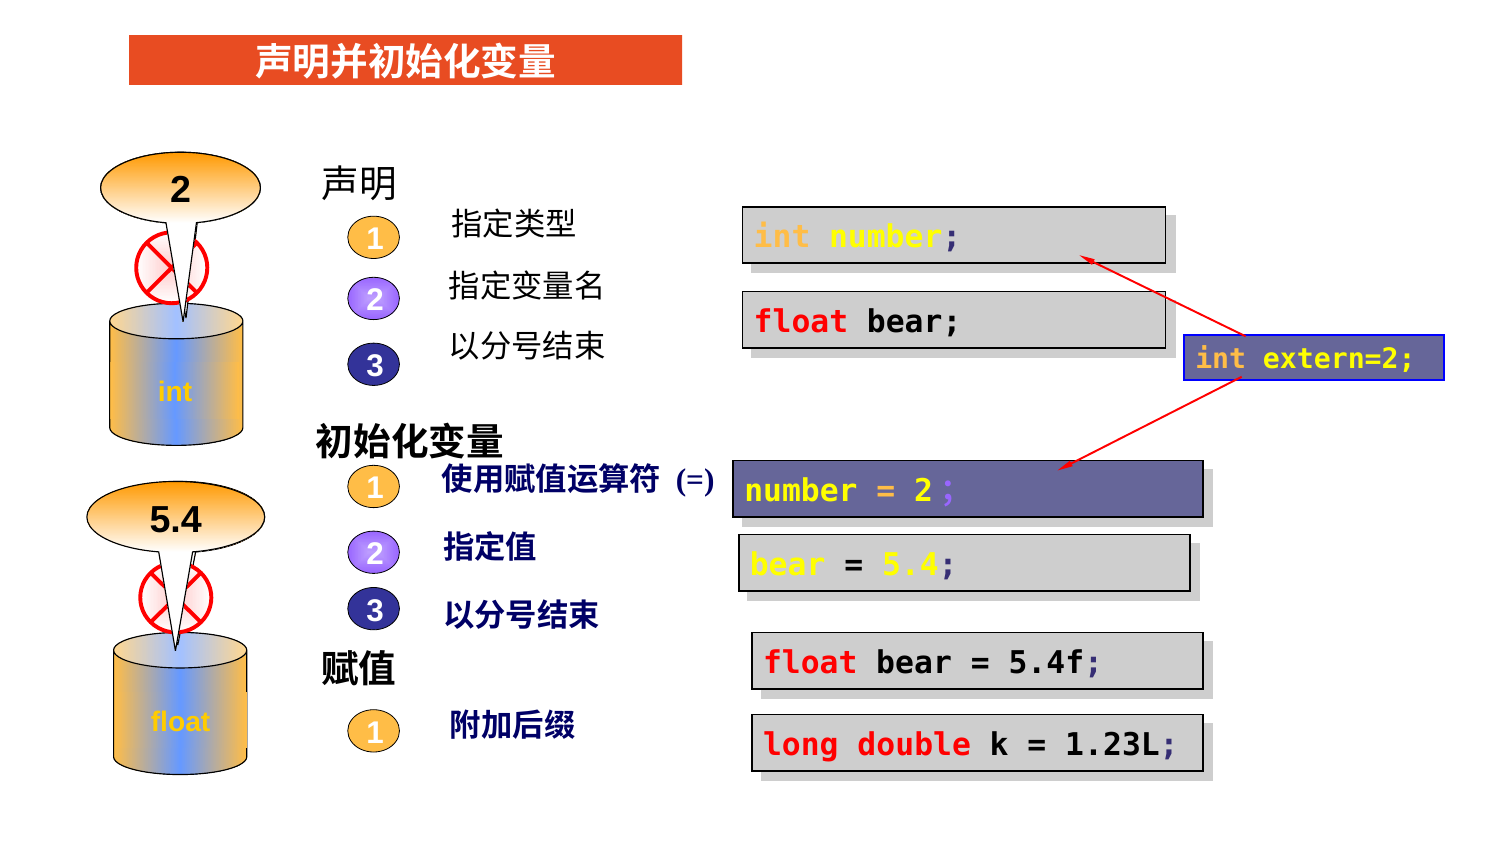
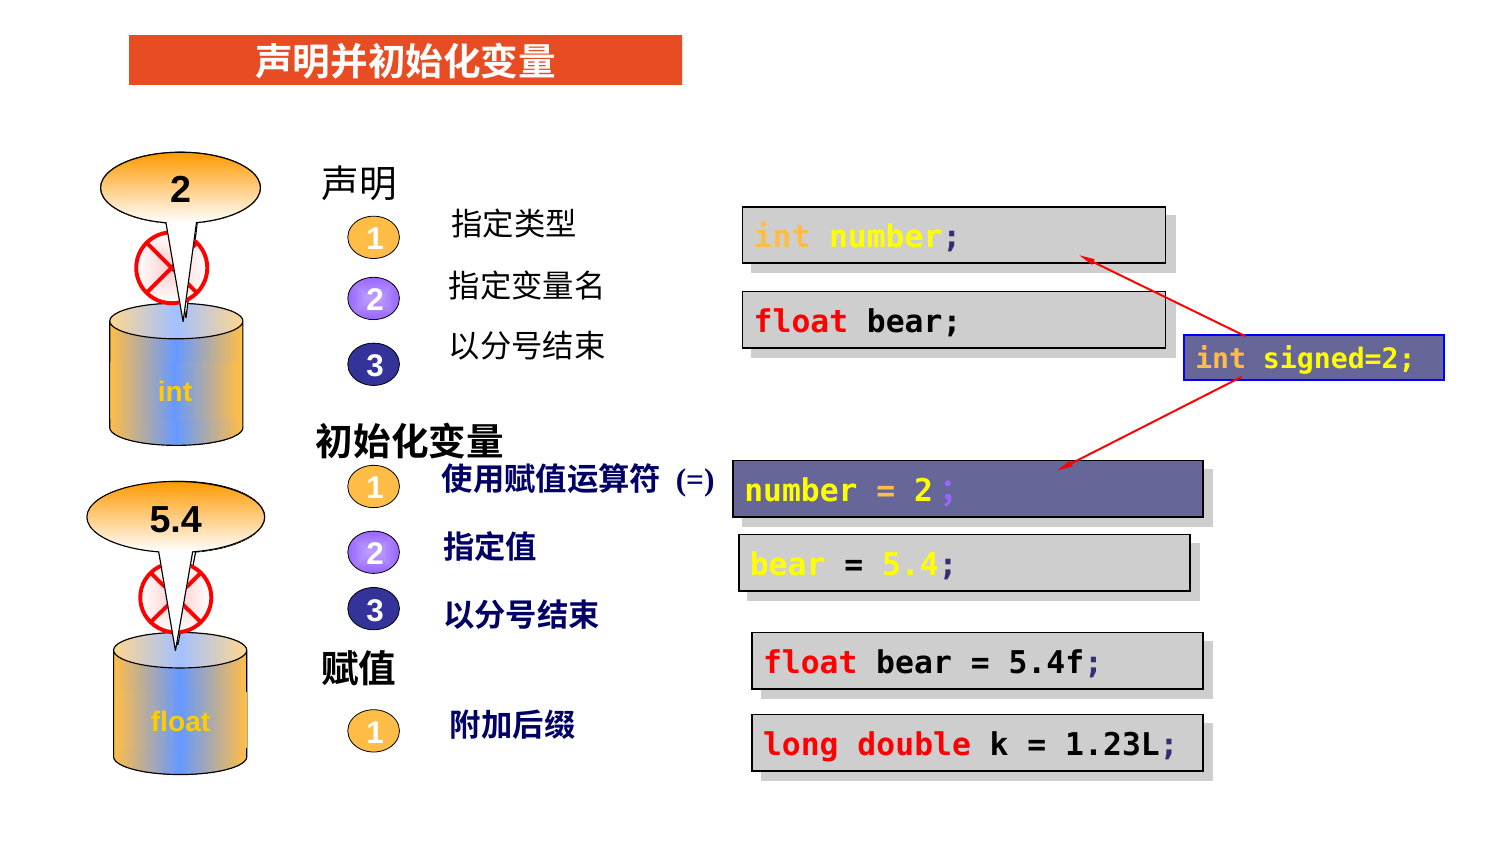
extern=2: extern=2 -> signed=2
